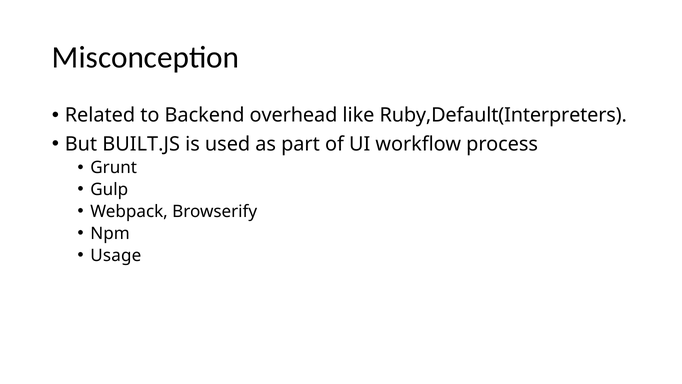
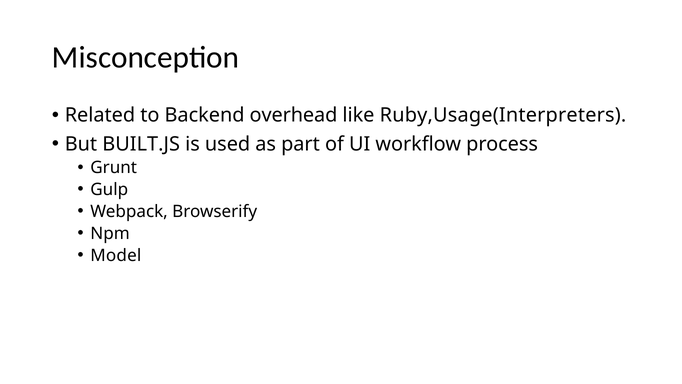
Ruby,Default(Interpreters: Ruby,Default(Interpreters -> Ruby,Usage(Interpreters
Usage: Usage -> Model
